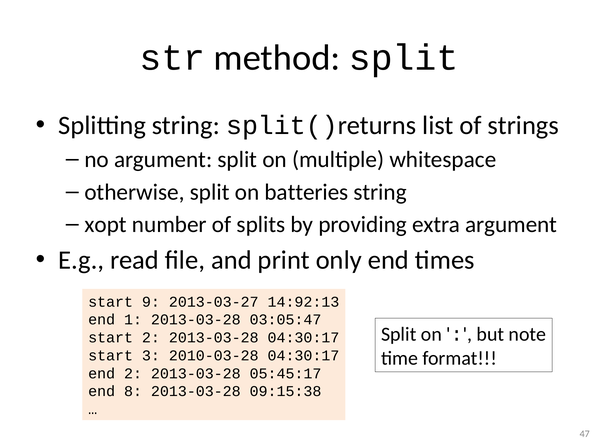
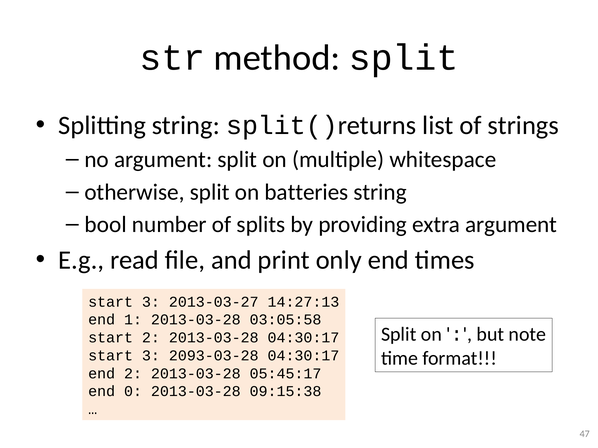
xopt: xopt -> bool
9 at (151, 302): 9 -> 3
14:92:13: 14:92:13 -> 14:27:13
03:05:47: 03:05:47 -> 03:05:58
2010-03-28: 2010-03-28 -> 2093-03-28
8: 8 -> 0
